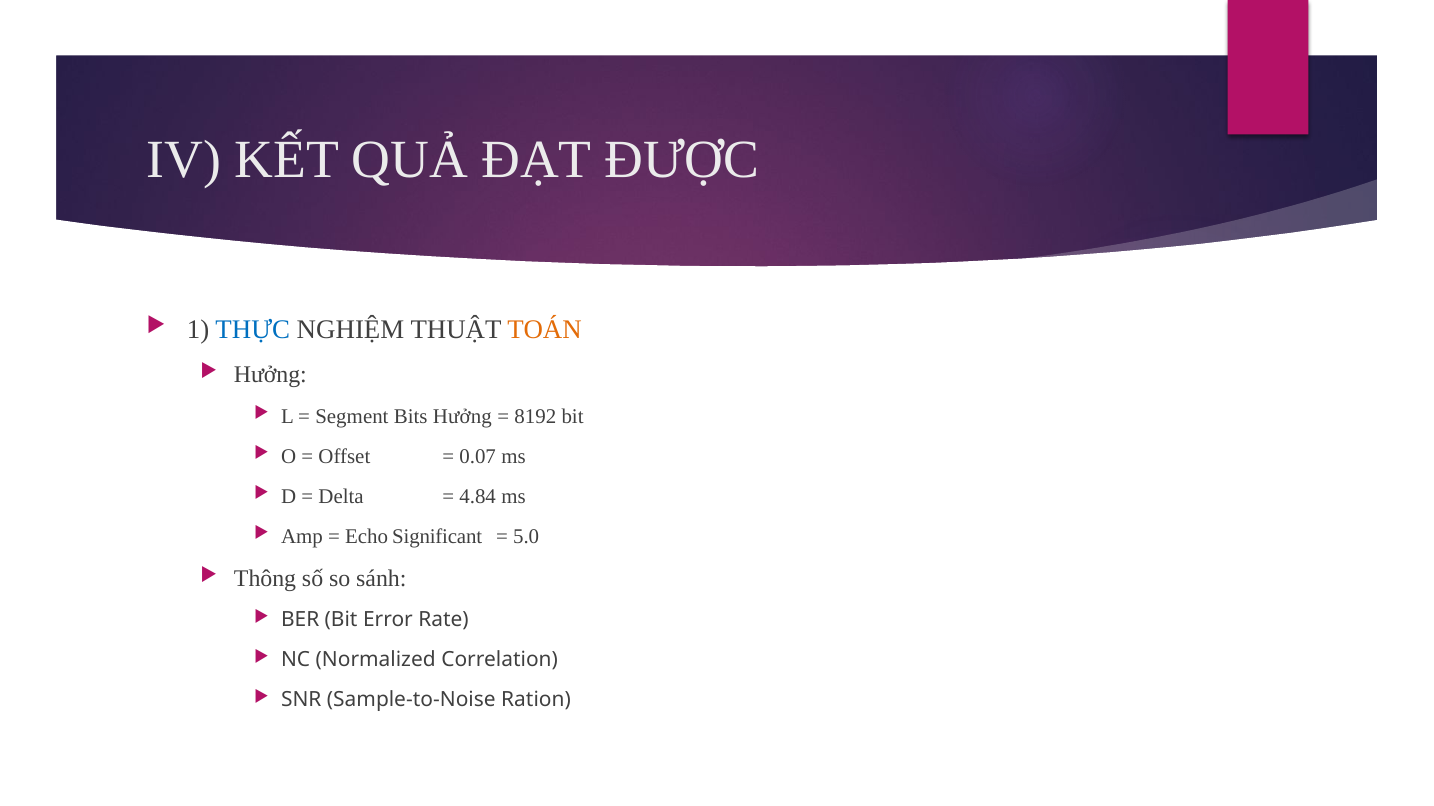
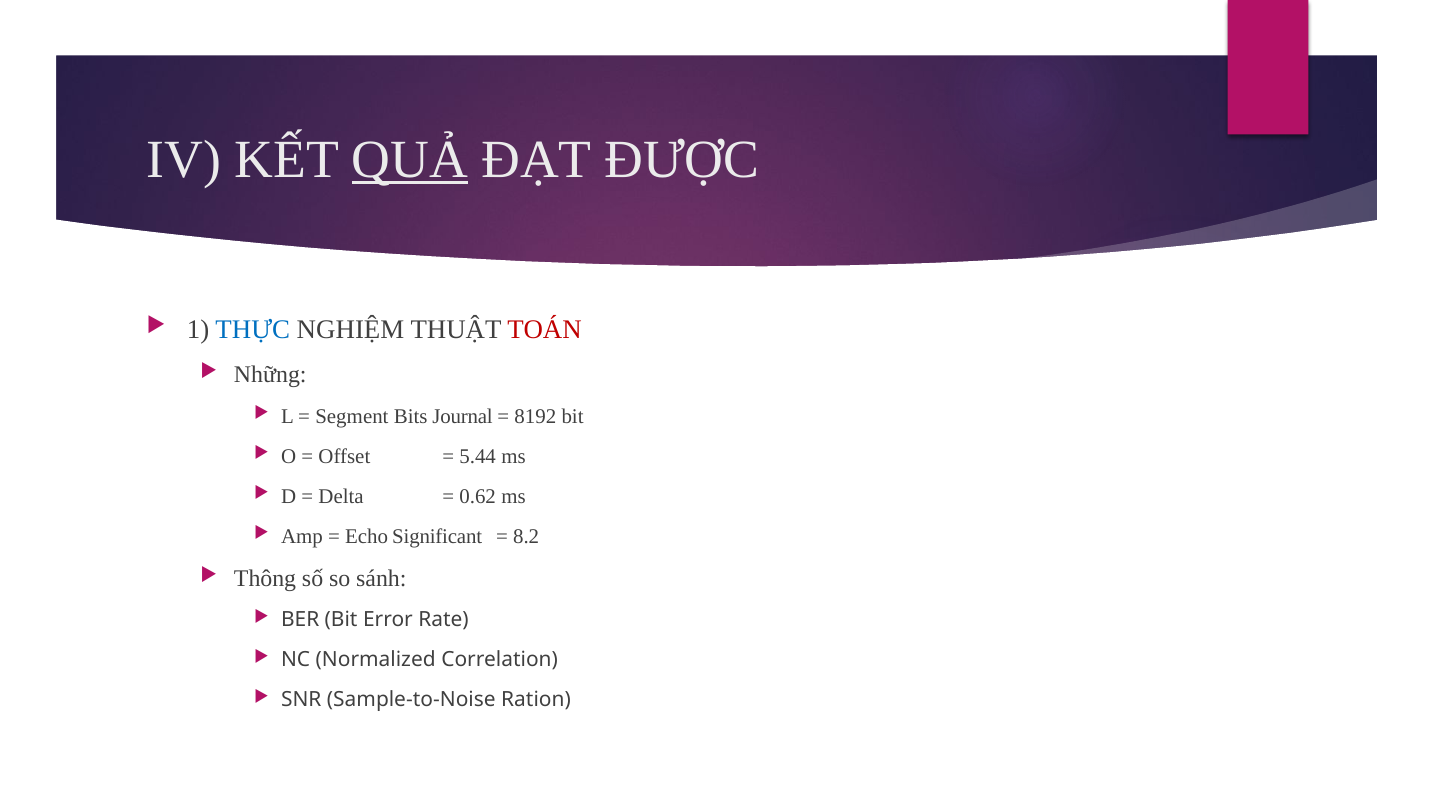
QUẢ underline: none -> present
TOÁN colour: orange -> red
Hưởng at (270, 375): Hưởng -> Những
Bits Hưởng: Hưởng -> Journal
0.07: 0.07 -> 5.44
4.84: 4.84 -> 0.62
5.0: 5.0 -> 8.2
